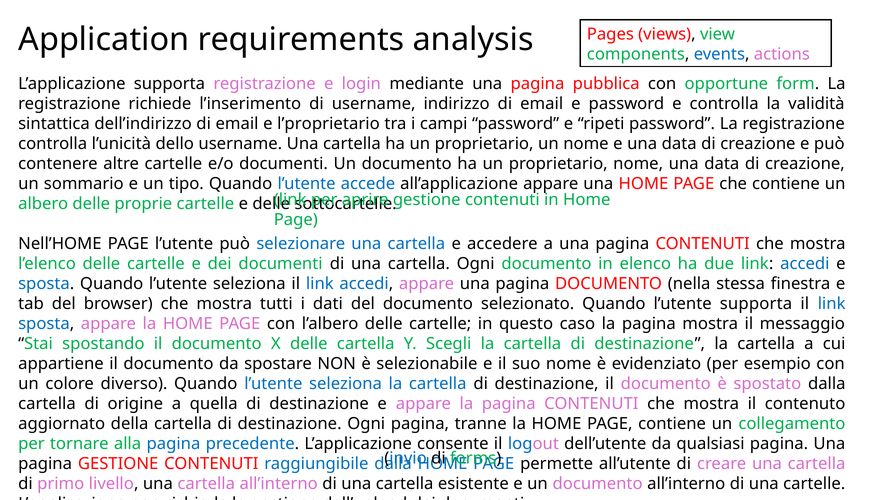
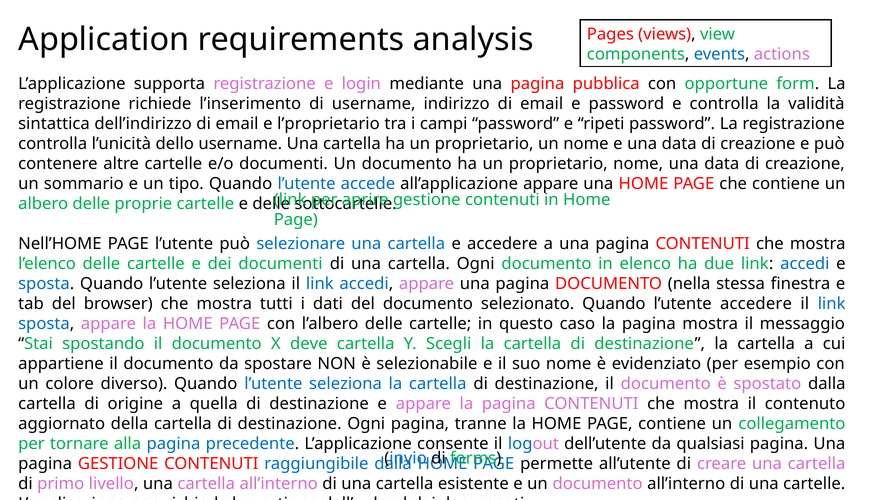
l’utente supporta: supporta -> accedere
X delle: delle -> deve
